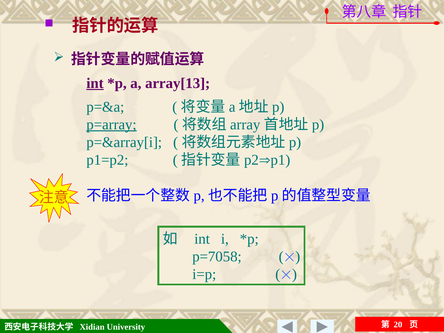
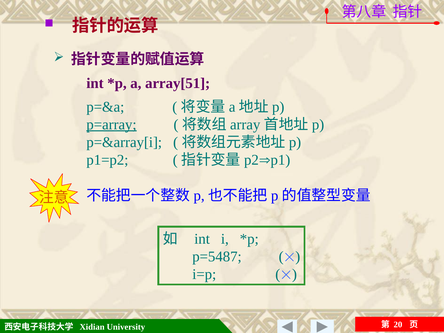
int at (95, 83) underline: present -> none
array[13: array[13 -> array[51
p=7058: p=7058 -> p=5487
